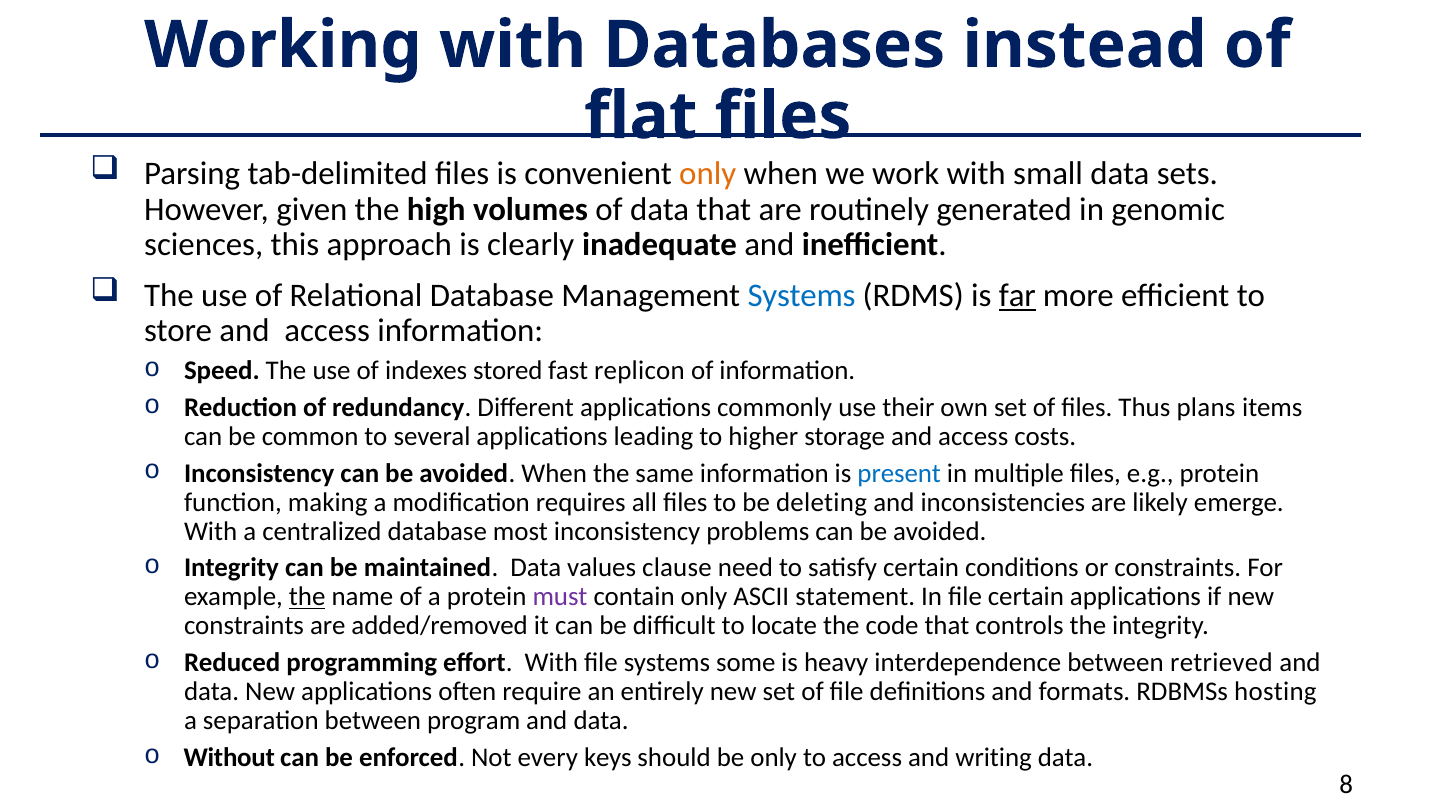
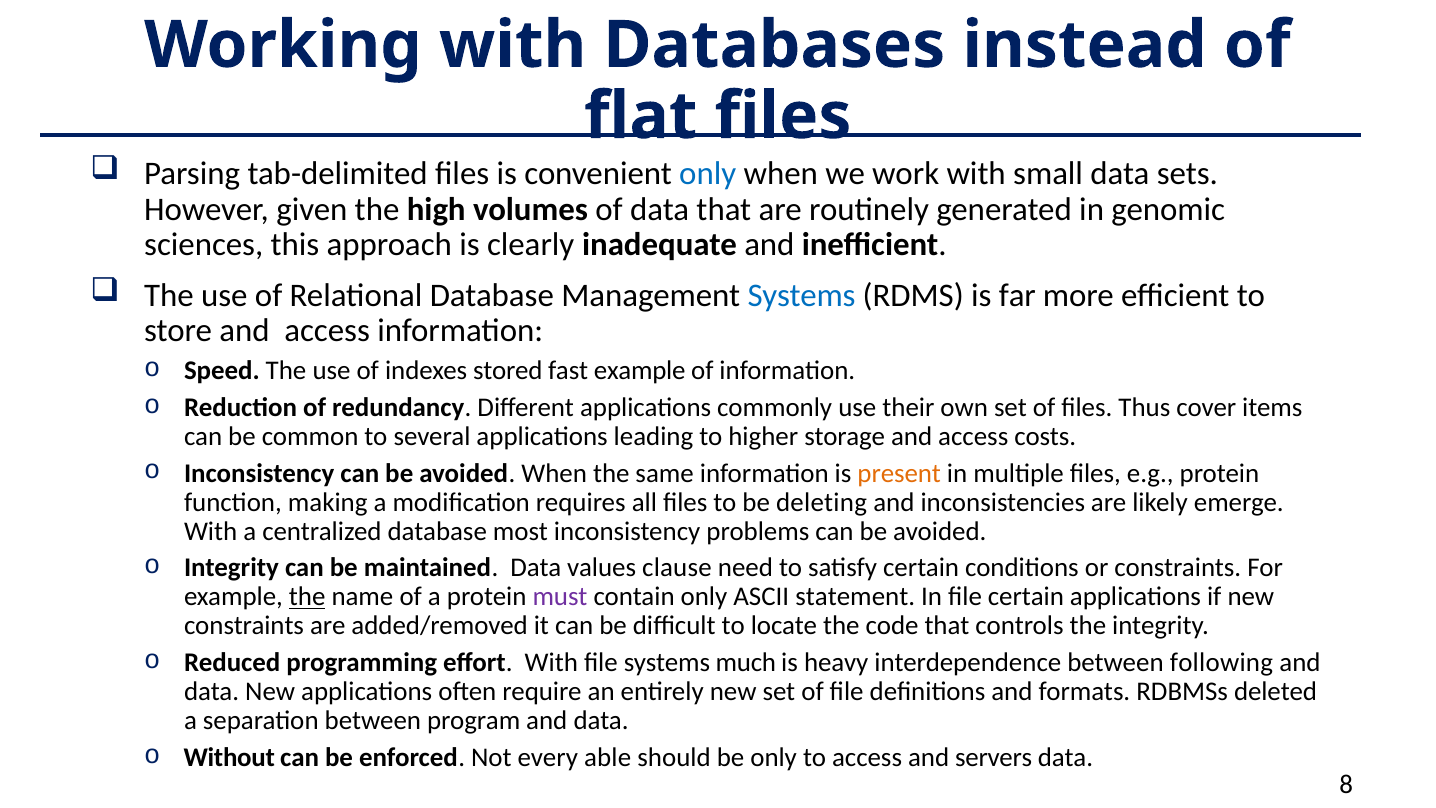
only at (708, 174) colour: orange -> blue
far underline: present -> none
fast replicon: replicon -> example
plans: plans -> cover
present colour: blue -> orange
some: some -> much
retrieved: retrieved -> following
hosting: hosting -> deleted
keys: keys -> able
writing: writing -> servers
